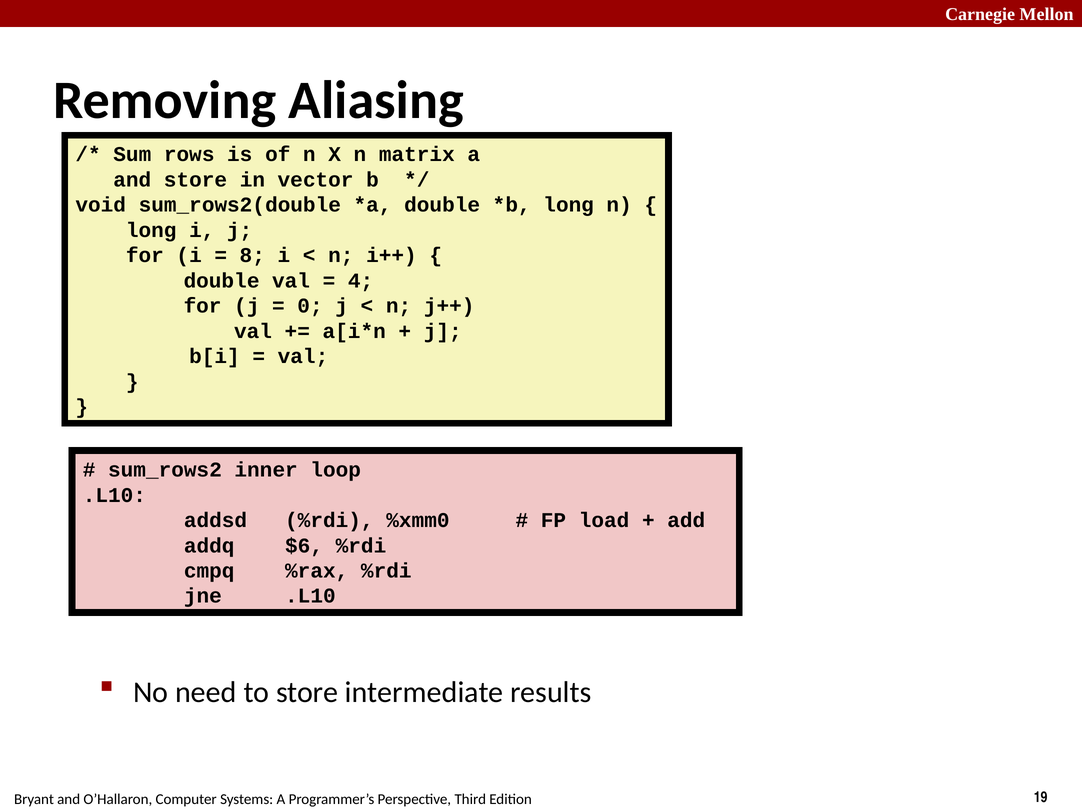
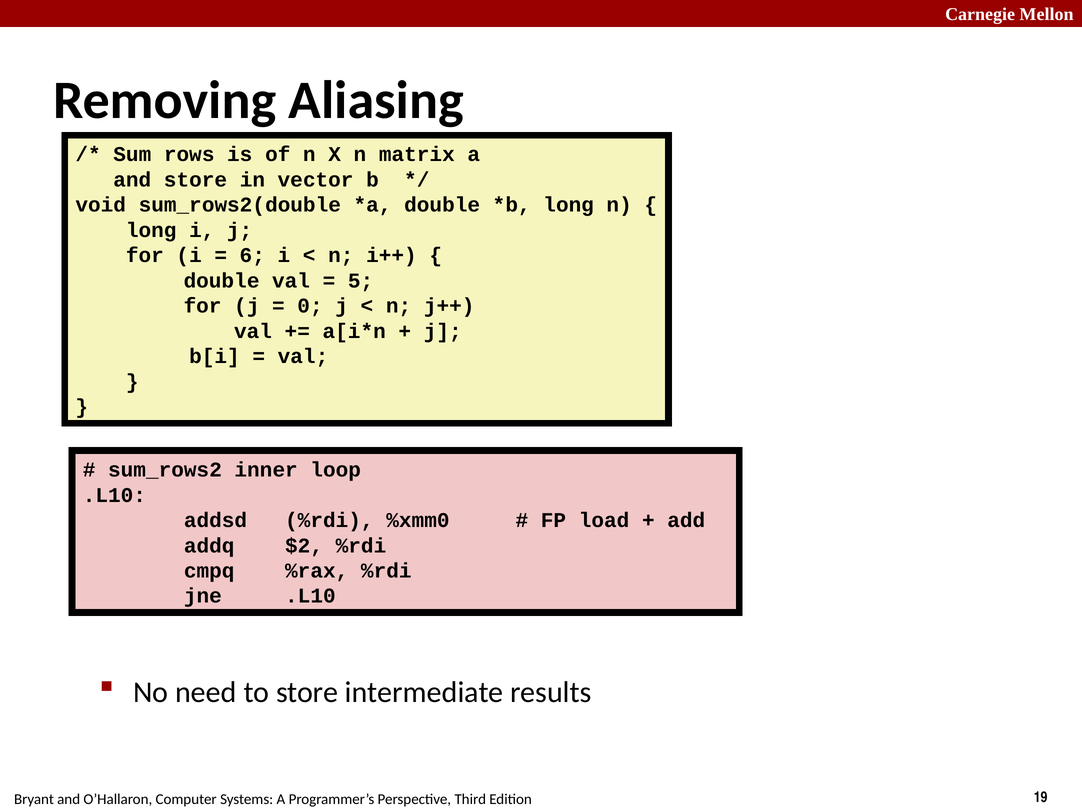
8: 8 -> 6
4: 4 -> 5
$6: $6 -> $2
